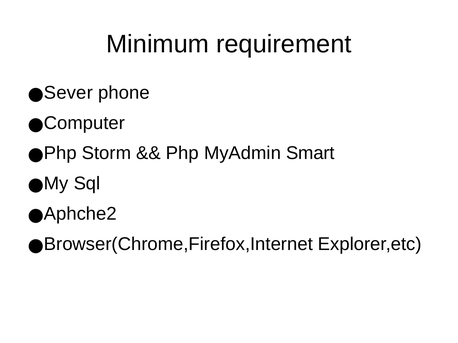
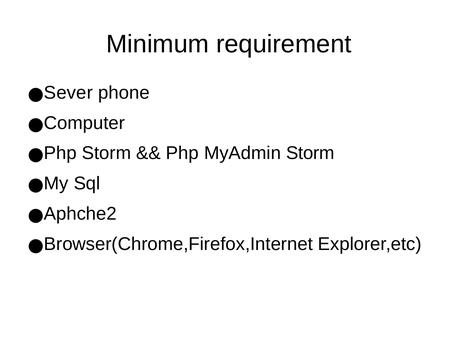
MyAdmin Smart: Smart -> Storm
